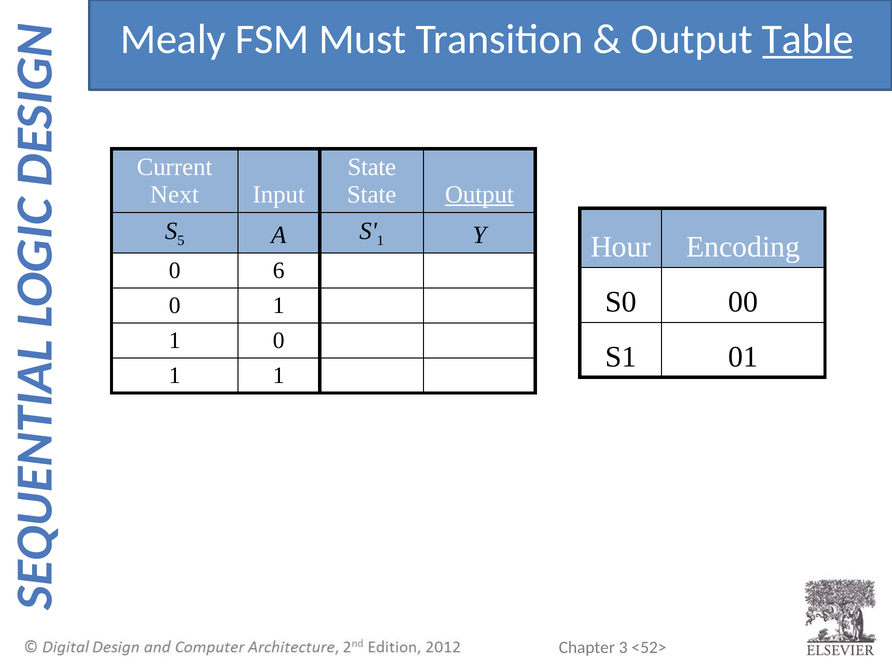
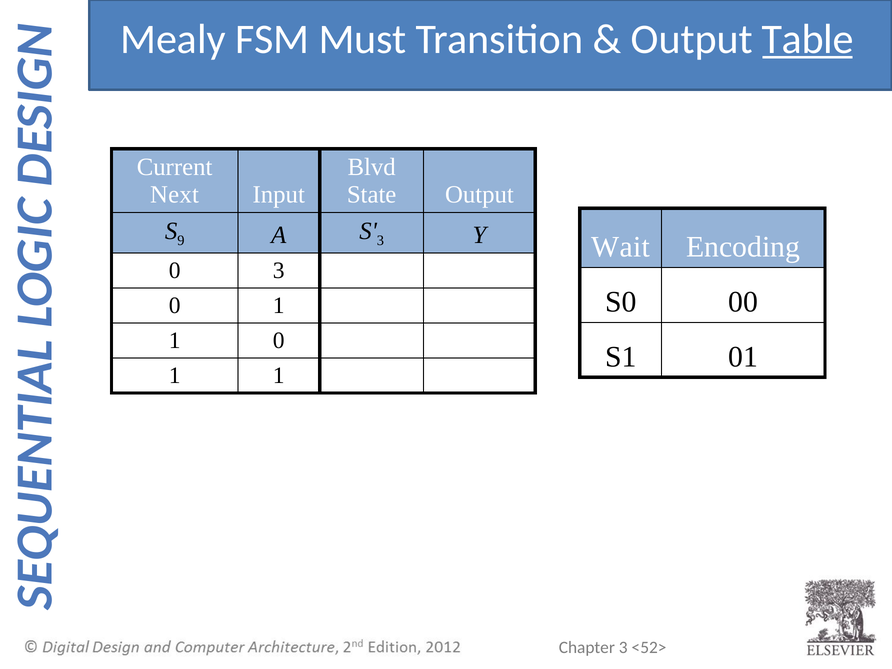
State at (372, 167): State -> Blvd
Output at (479, 195) underline: present -> none
5: 5 -> 9
1 at (380, 241): 1 -> 3
Hour: Hour -> Wait
0 6: 6 -> 3
